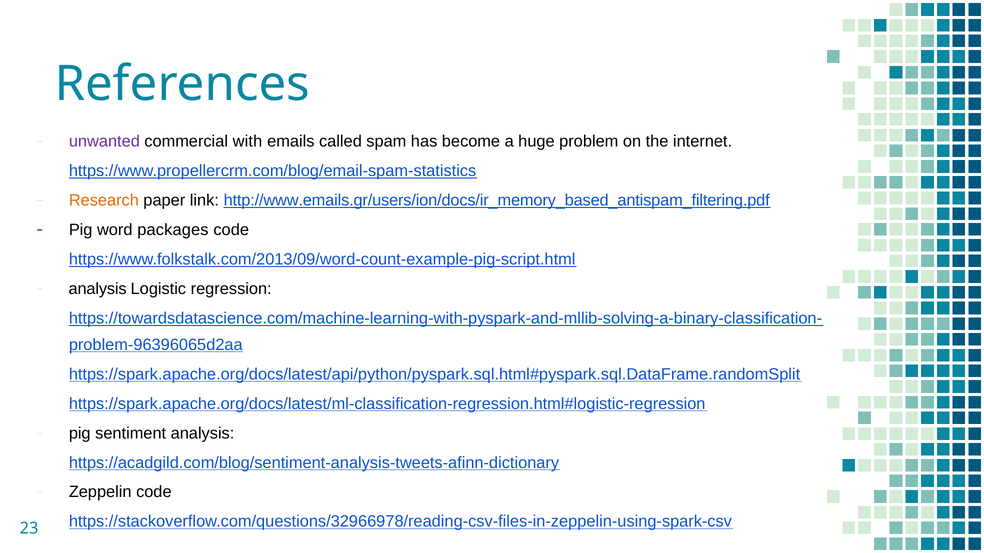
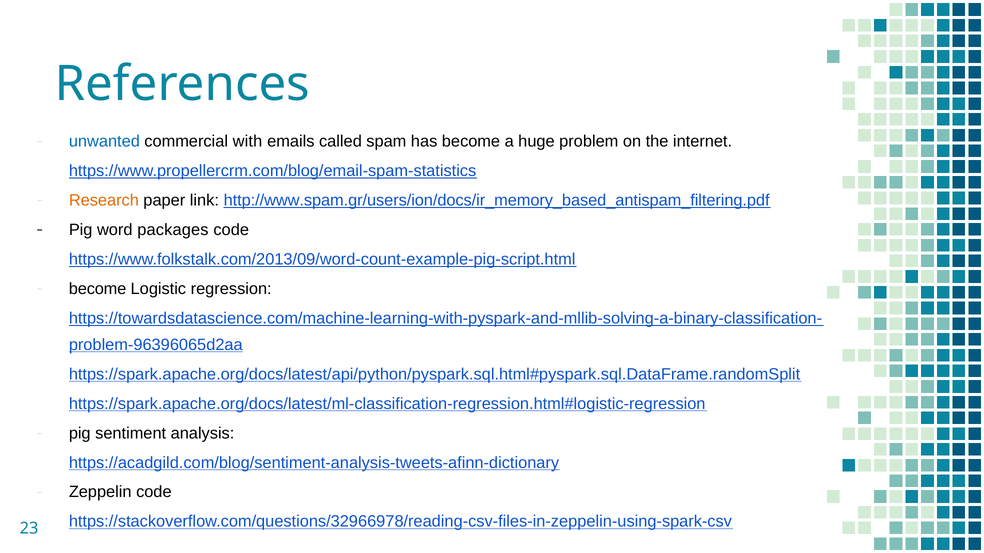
unwanted colour: purple -> blue
http://www.emails.gr/users/ion/docs/ir_memory_based_antispam_filtering.pdf: http://www.emails.gr/users/ion/docs/ir_memory_based_antispam_filtering.pdf -> http://www.spam.gr/users/ion/docs/ir_memory_based_antispam_filtering.pdf
analysis at (98, 289): analysis -> become
